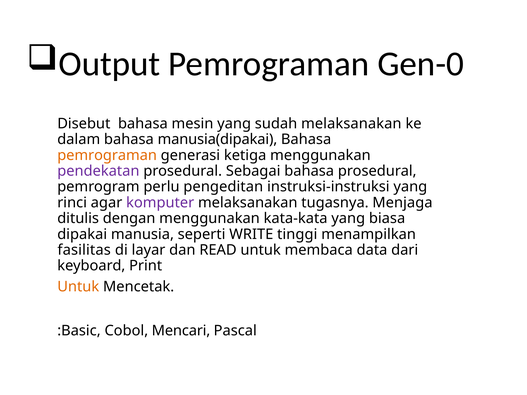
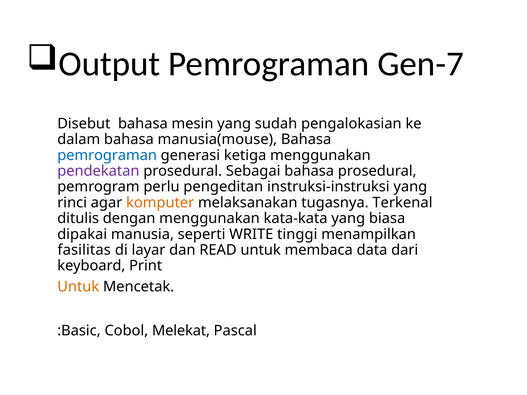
Gen-0: Gen-0 -> Gen-7
sudah melaksanakan: melaksanakan -> pengalokasian
manusia(dipakai: manusia(dipakai -> manusia(mouse
pemrograman at (107, 155) colour: orange -> blue
komputer colour: purple -> orange
Menjaga: Menjaga -> Terkenal
Mencari: Mencari -> Melekat
